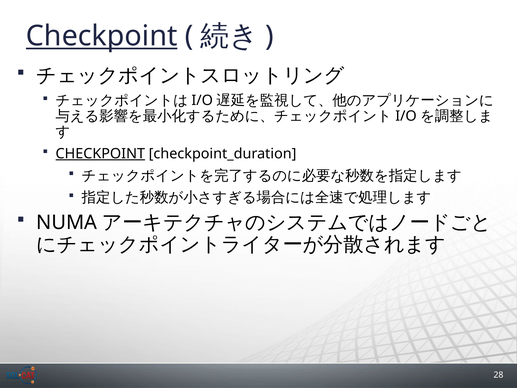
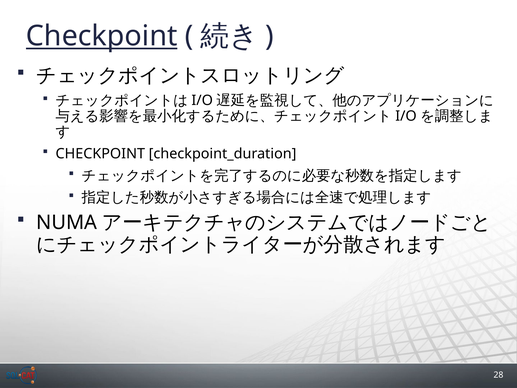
CHECKPOINT at (100, 153) underline: present -> none
